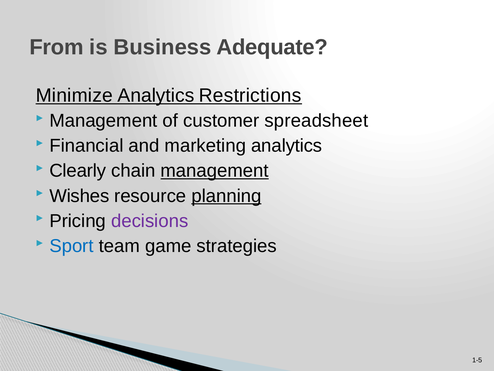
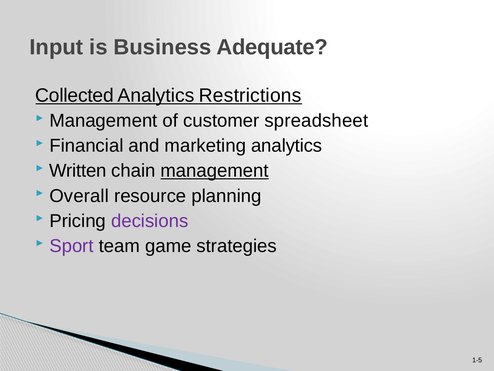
From: From -> Input
Minimize: Minimize -> Collected
Clearly: Clearly -> Written
Wishes: Wishes -> Overall
planning underline: present -> none
Sport colour: blue -> purple
